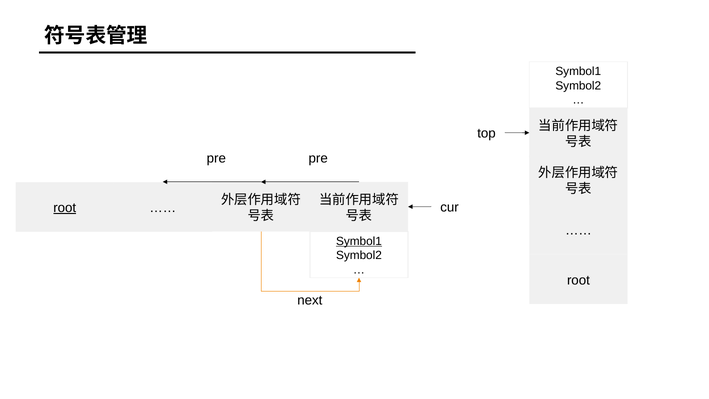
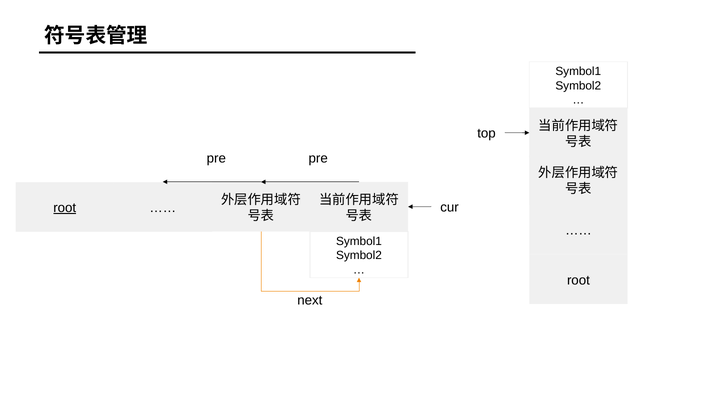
Symbol1 at (359, 241) underline: present -> none
